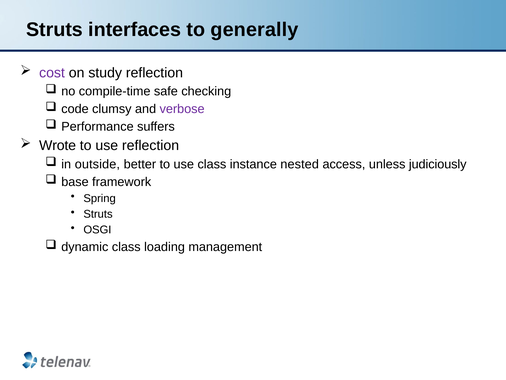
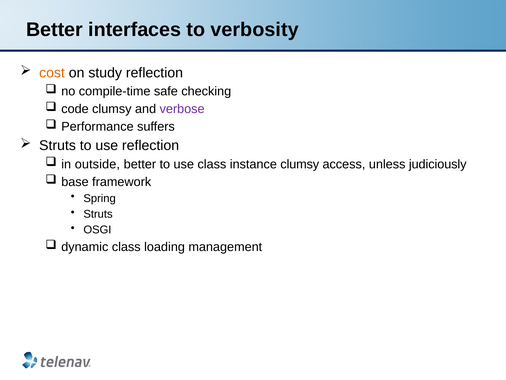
Struts at (55, 30): Struts -> Better
generally: generally -> verbosity
cost colour: purple -> orange
Wrote at (58, 145): Wrote -> Struts
instance nested: nested -> clumsy
